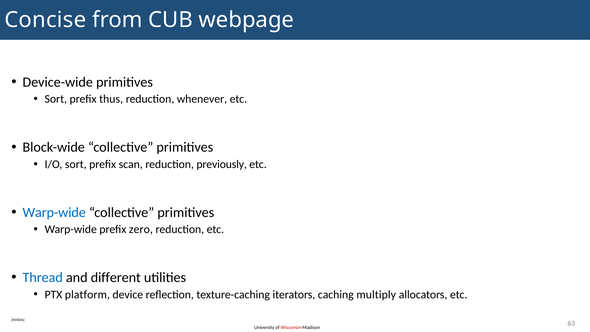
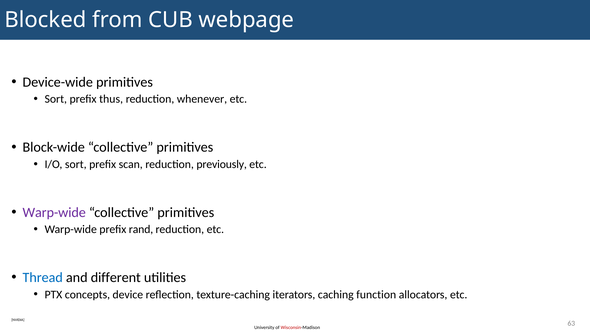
Concise: Concise -> Blocked
Warp-wide at (54, 212) colour: blue -> purple
zero: zero -> rand
platform: platform -> concepts
multiply: multiply -> function
